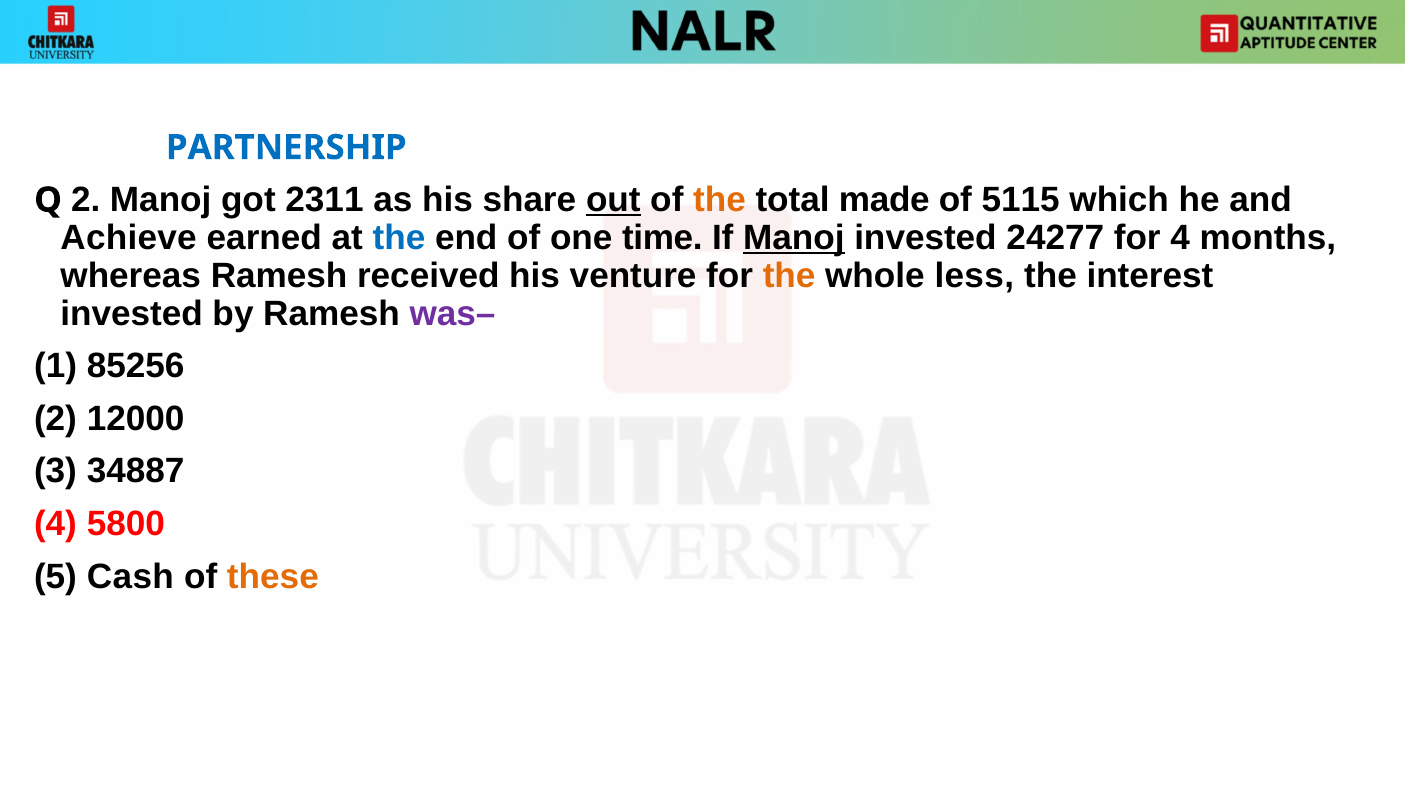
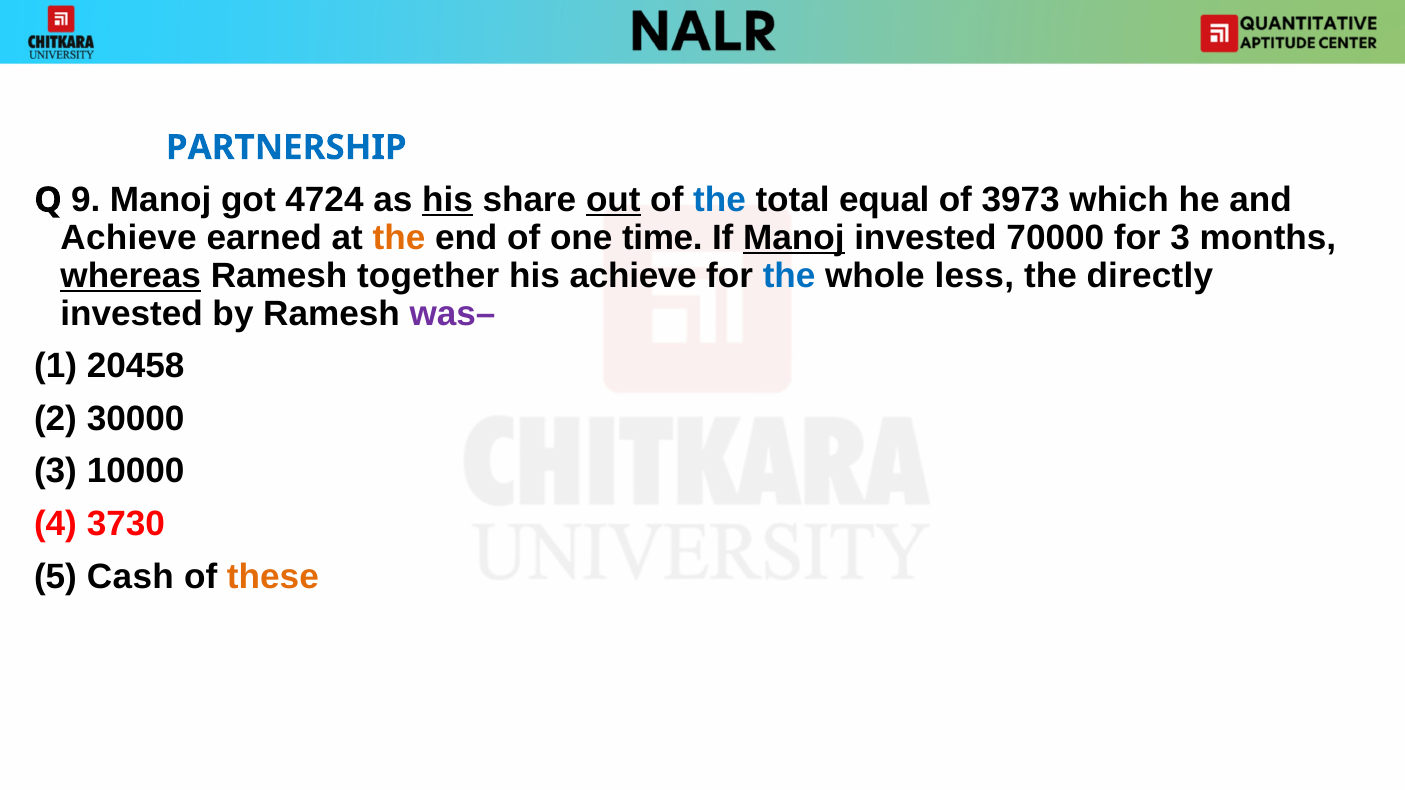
Q 2: 2 -> 9
2311: 2311 -> 4724
his at (447, 200) underline: none -> present
the at (720, 200) colour: orange -> blue
made: made -> equal
5115: 5115 -> 3973
the at (399, 238) colour: blue -> orange
24277: 24277 -> 70000
for 4: 4 -> 3
whereas underline: none -> present
received: received -> together
his venture: venture -> achieve
the at (789, 276) colour: orange -> blue
interest: interest -> directly
85256: 85256 -> 20458
12000: 12000 -> 30000
34887: 34887 -> 10000
5800: 5800 -> 3730
